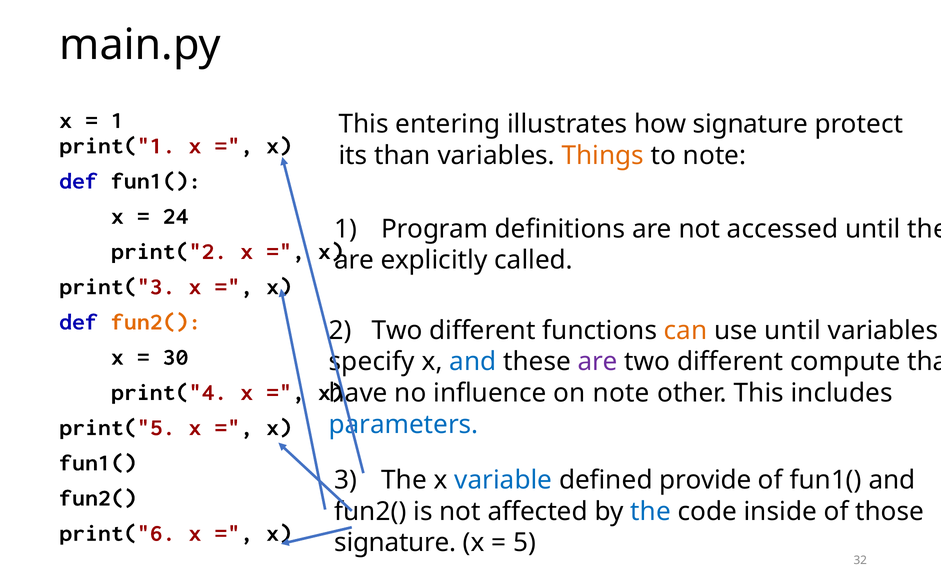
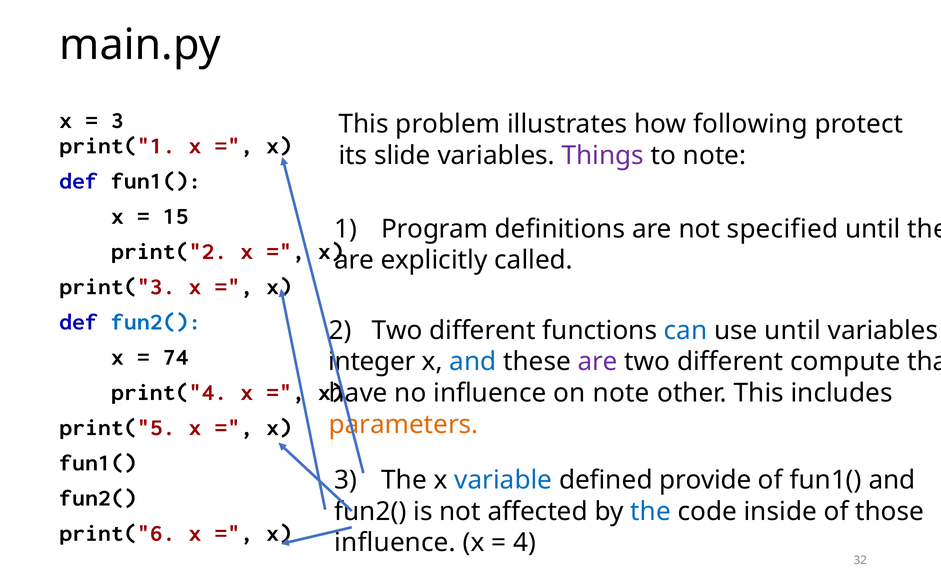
1 at (117, 120): 1 -> 3
entering: entering -> problem
how signature: signature -> following
than: than -> slide
Things colour: orange -> purple
24: 24 -> 15
accessed: accessed -> specified
fun2( at (156, 322) colour: orange -> blue
can colour: orange -> blue
30: 30 -> 74
specify: specify -> integer
parameters colour: blue -> orange
signature at (395, 543): signature -> influence
5: 5 -> 4
